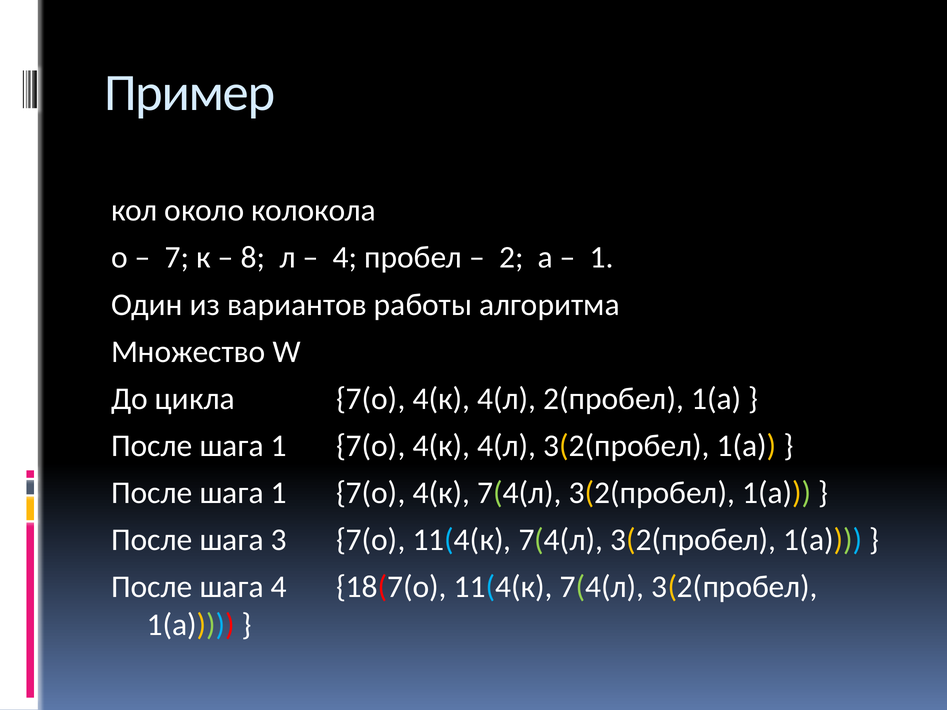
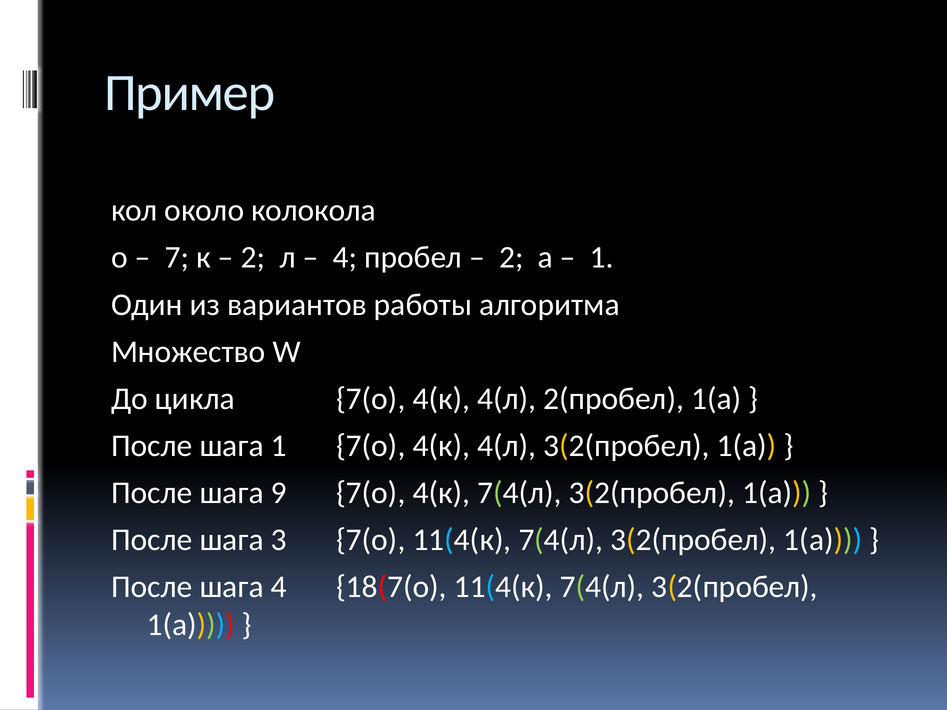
8 at (253, 258): 8 -> 2
1 at (279, 493): 1 -> 9
